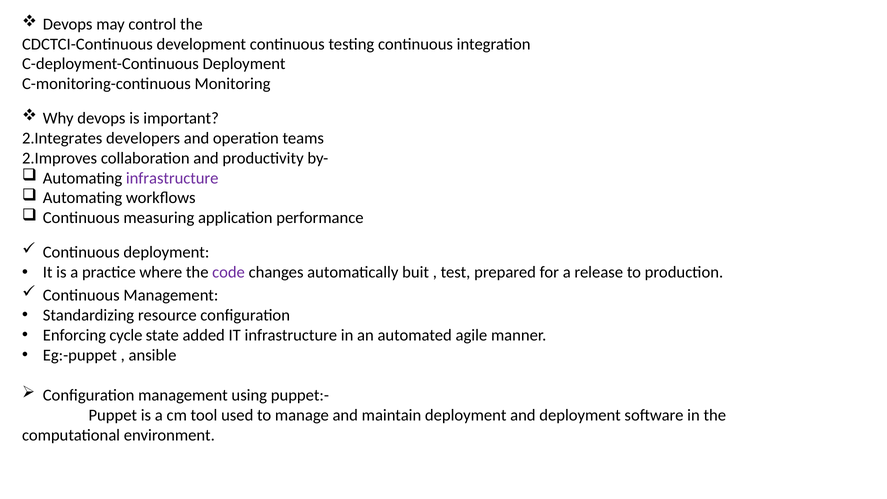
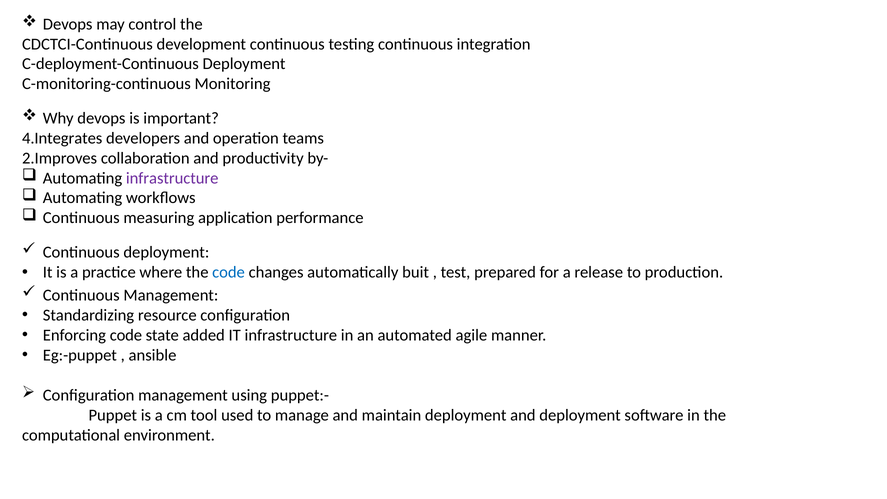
2.Integrates: 2.Integrates -> 4.Integrates
code at (229, 272) colour: purple -> blue
Enforcing cycle: cycle -> code
